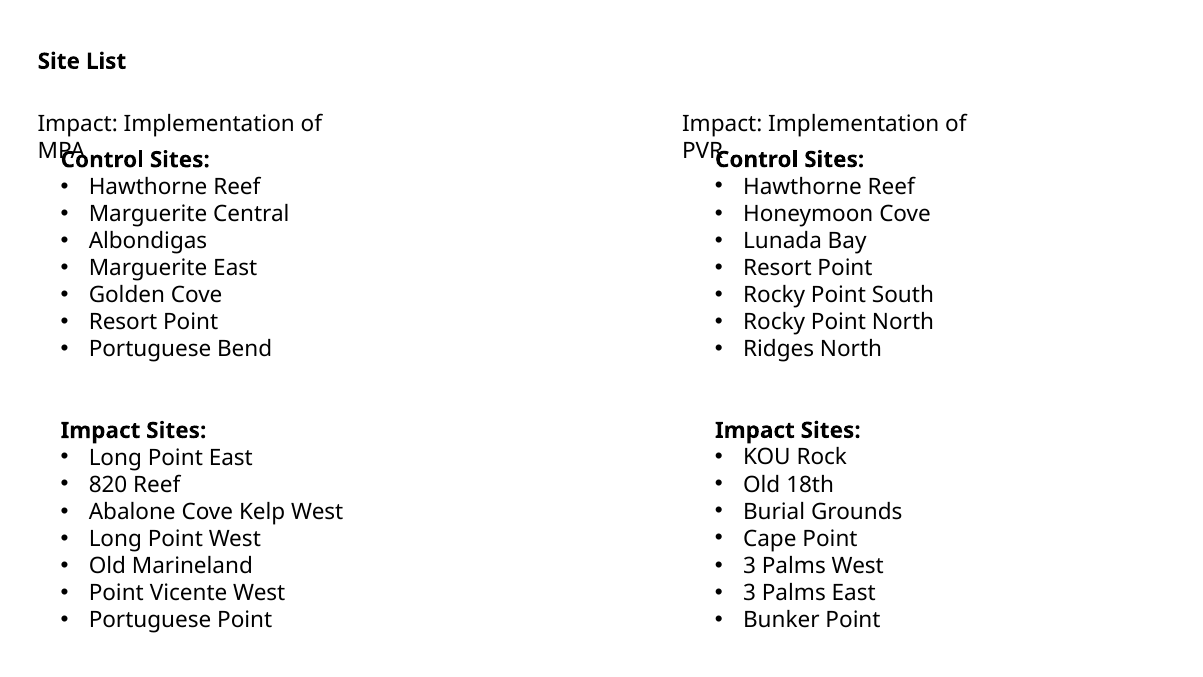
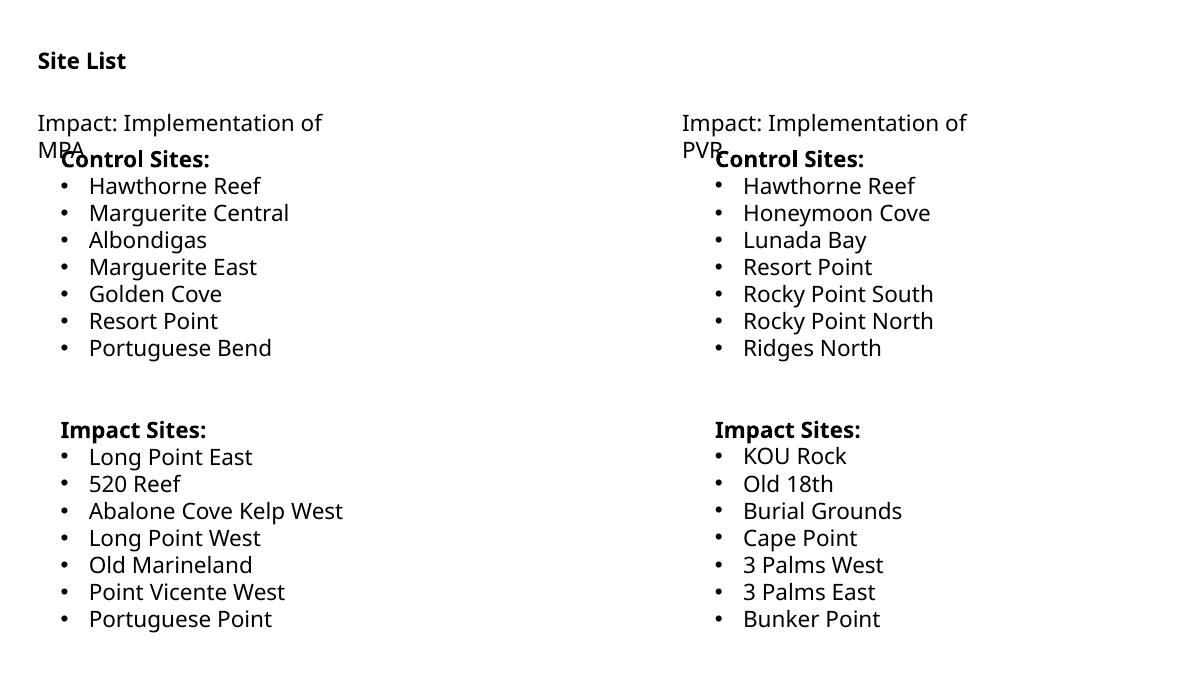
820: 820 -> 520
